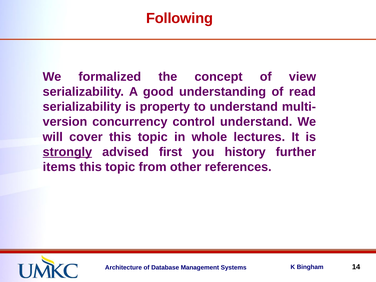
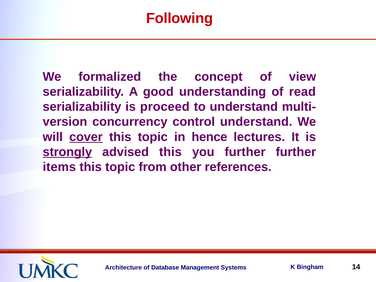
property: property -> proceed
cover underline: none -> present
whole: whole -> hence
advised first: first -> this
you history: history -> further
